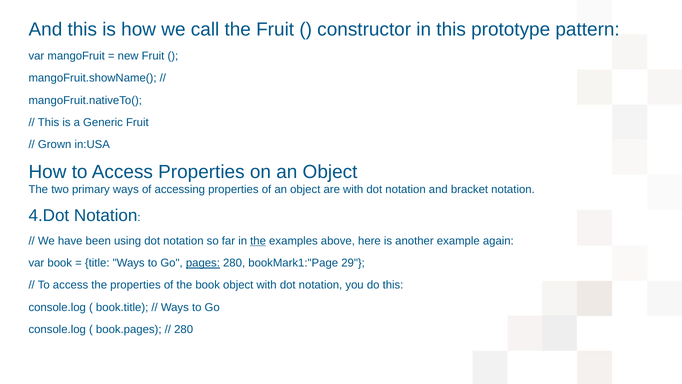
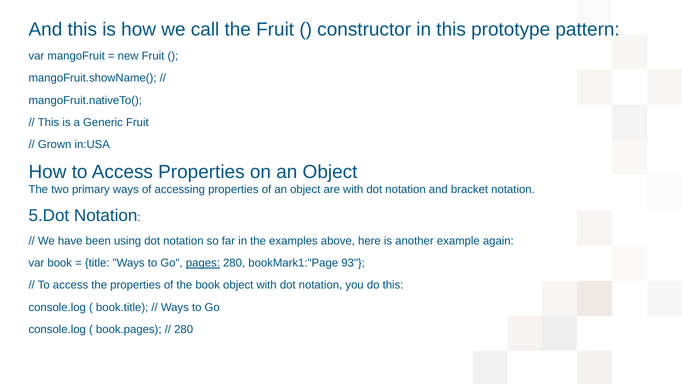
4.Dot: 4.Dot -> 5.Dot
the at (258, 241) underline: present -> none
29: 29 -> 93
